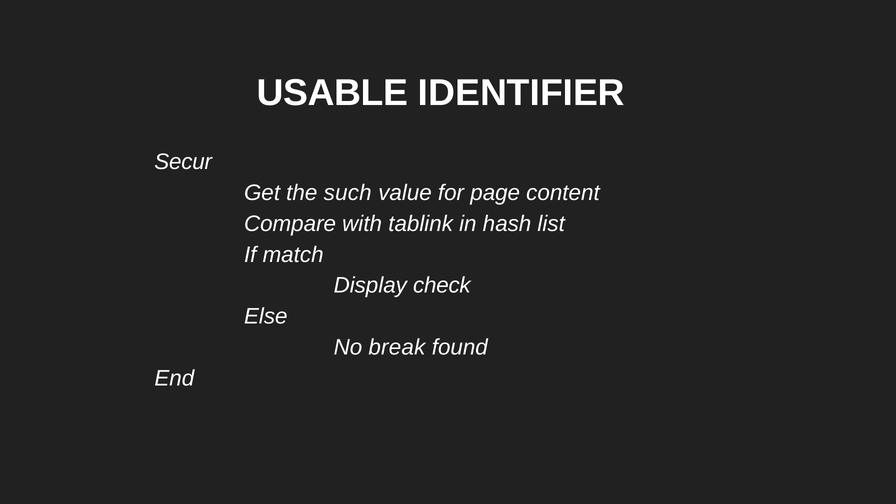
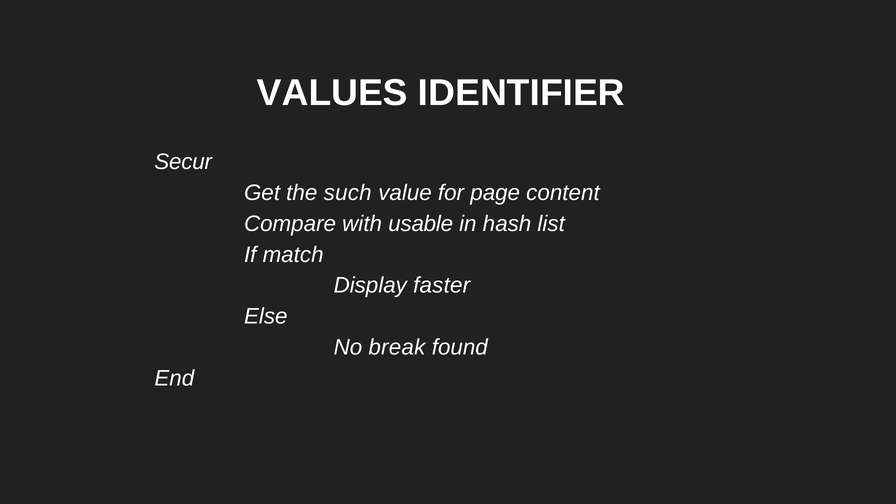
USABLE: USABLE -> VALUES
tablink: tablink -> usable
check: check -> faster
